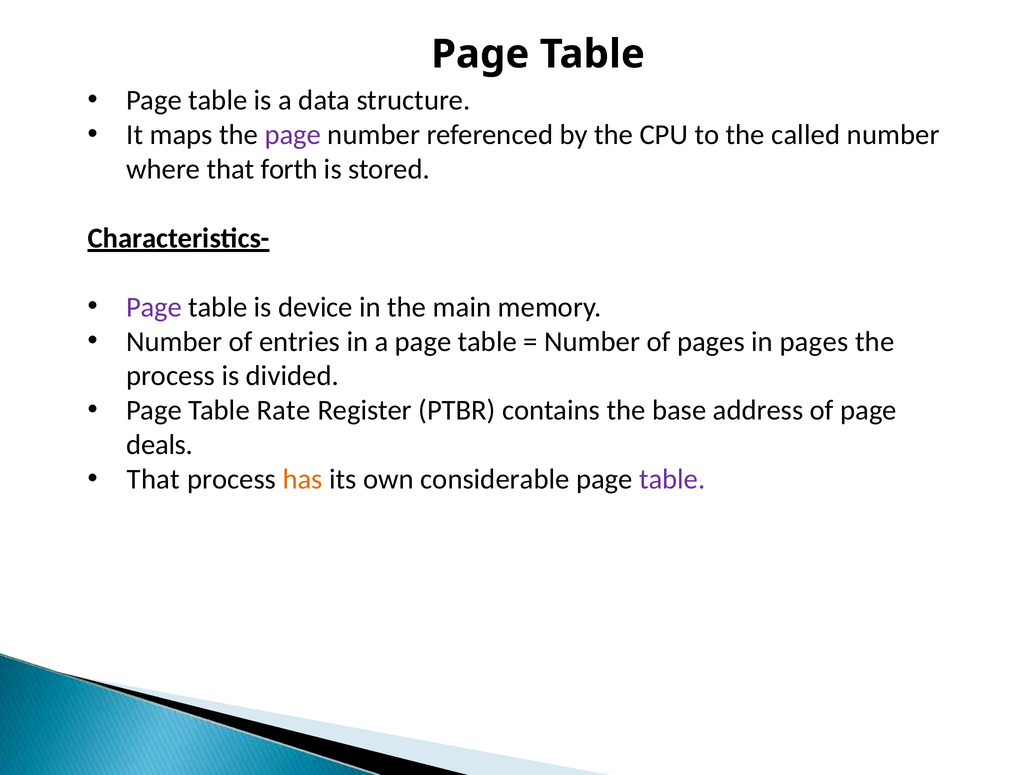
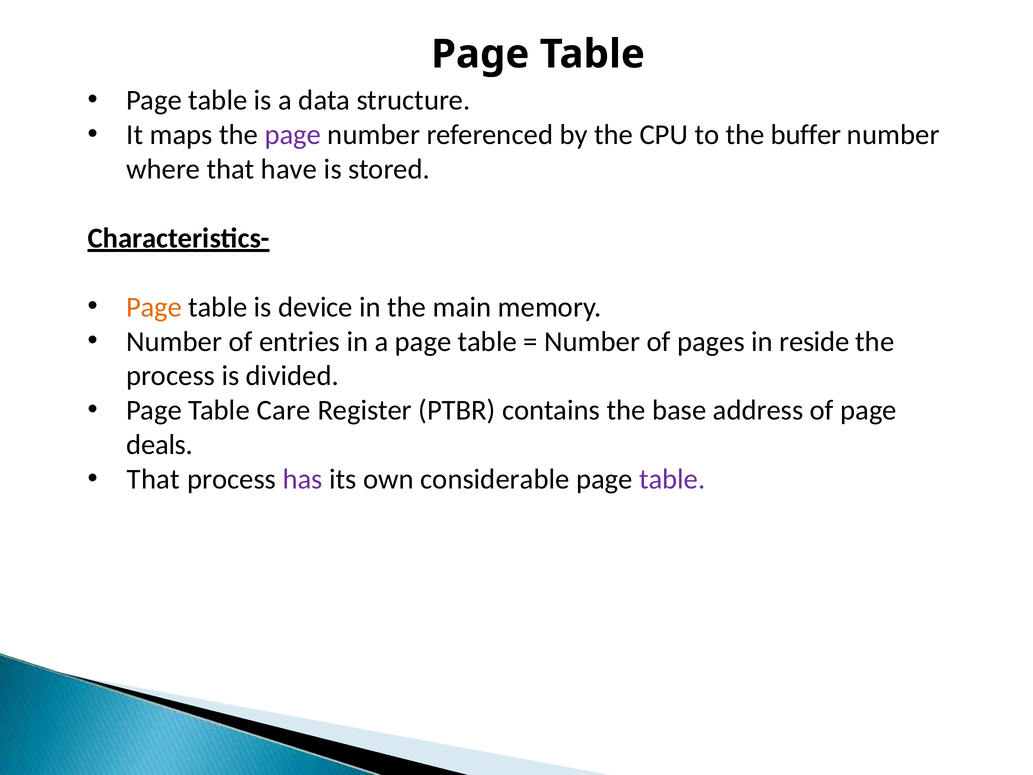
called: called -> buffer
forth: forth -> have
Page at (154, 307) colour: purple -> orange
in pages: pages -> reside
Rate: Rate -> Care
has colour: orange -> purple
